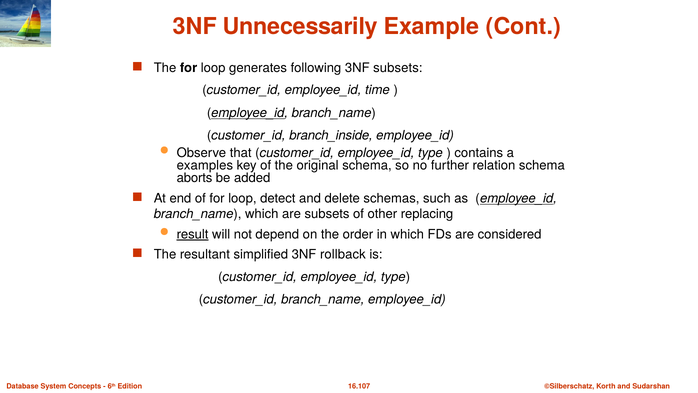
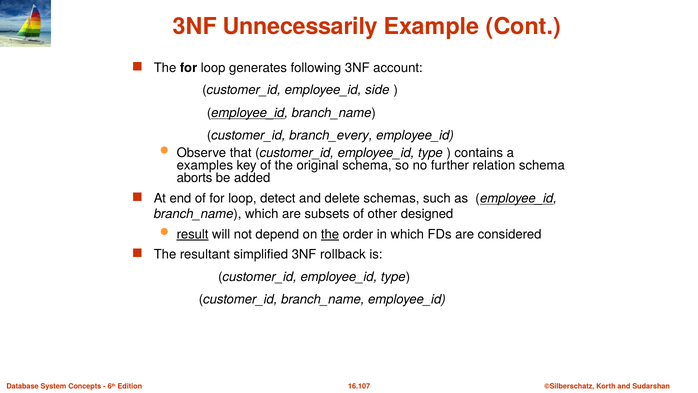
3NF subsets: subsets -> account
time: time -> side
branch_inside: branch_inside -> branch_every
replacing: replacing -> designed
the at (330, 234) underline: none -> present
